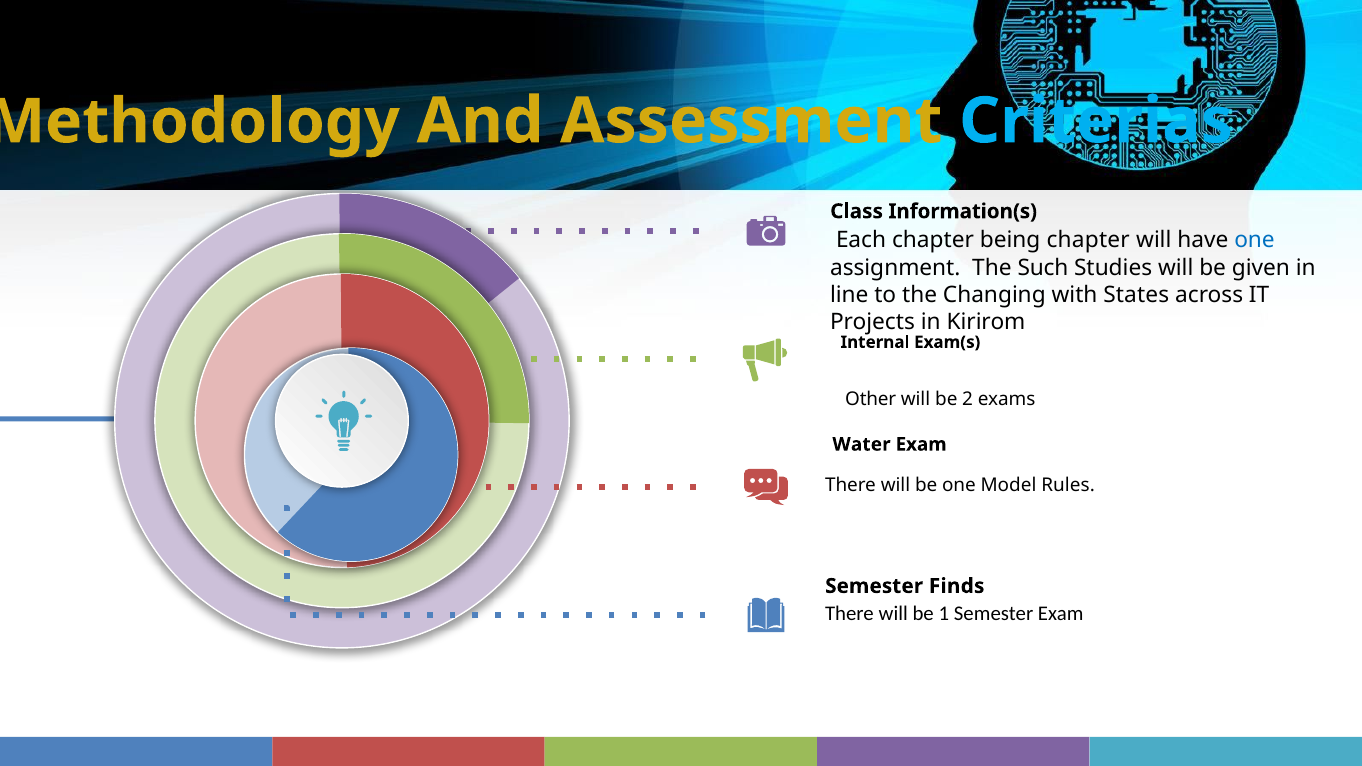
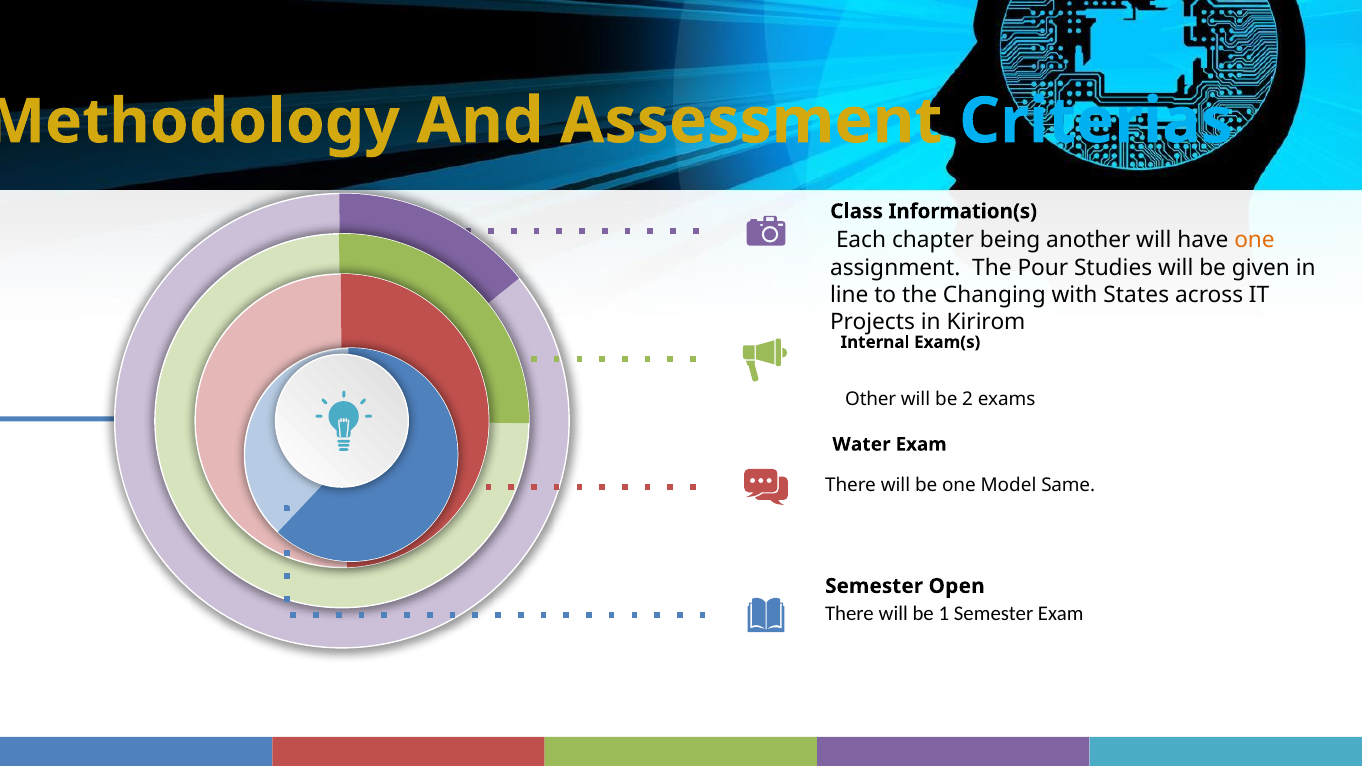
being chapter: chapter -> another
one at (1255, 240) colour: blue -> orange
Such: Such -> Pour
Rules: Rules -> Same
Finds: Finds -> Open
